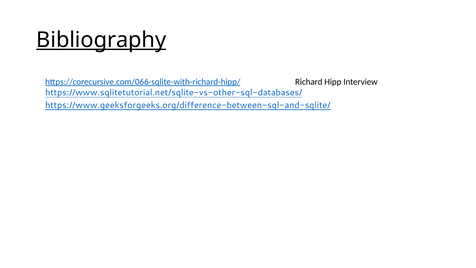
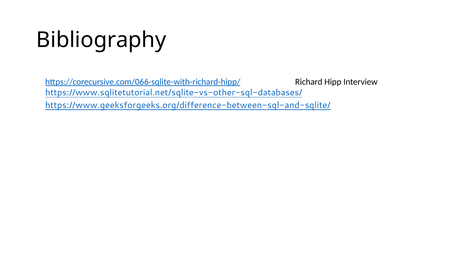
Bibliography underline: present -> none
